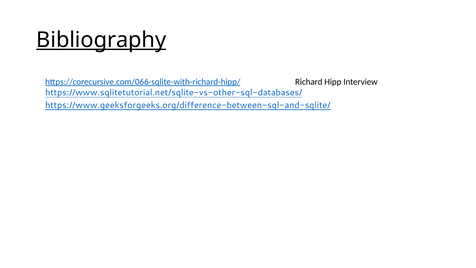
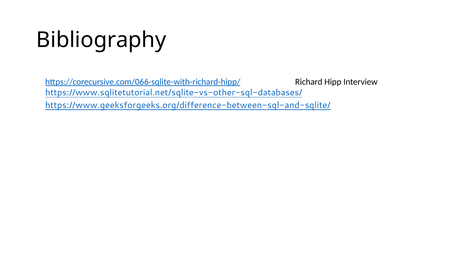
Bibliography underline: present -> none
